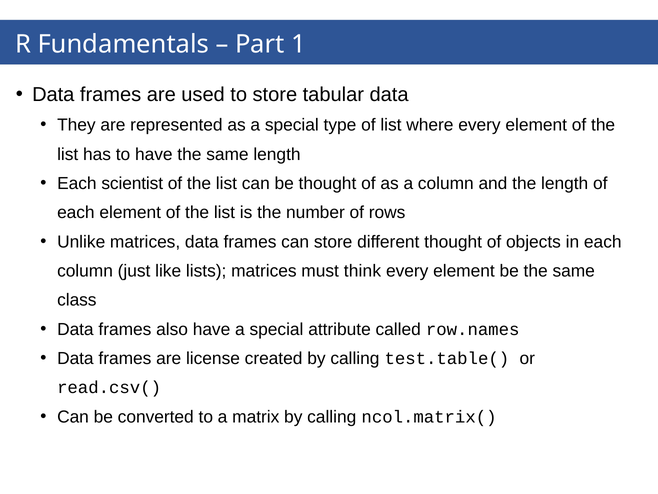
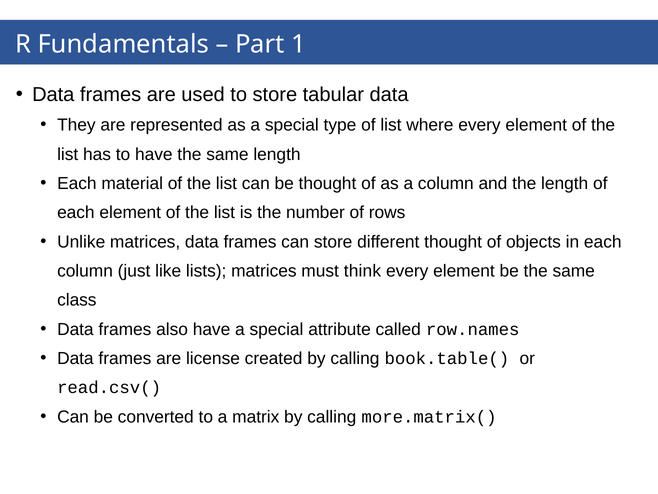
scientist: scientist -> material
test.table(: test.table( -> book.table(
ncol.matrix(: ncol.matrix( -> more.matrix(
